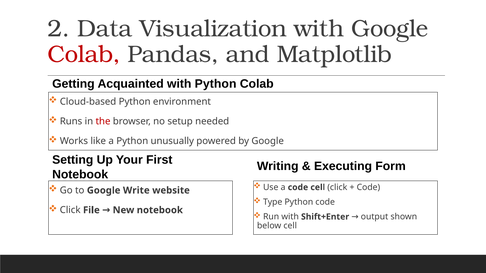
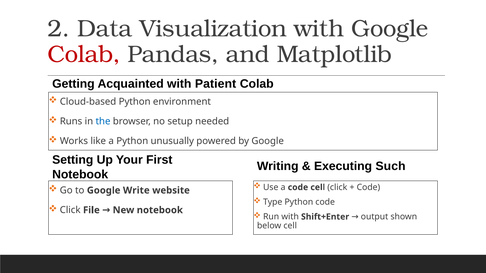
with Python: Python -> Patient
the colour: red -> blue
Form: Form -> Such
